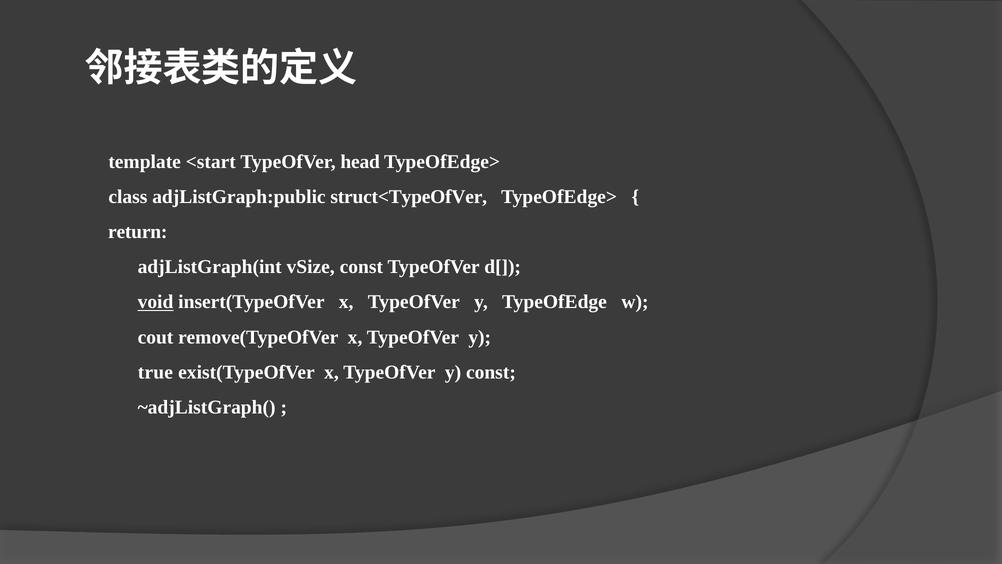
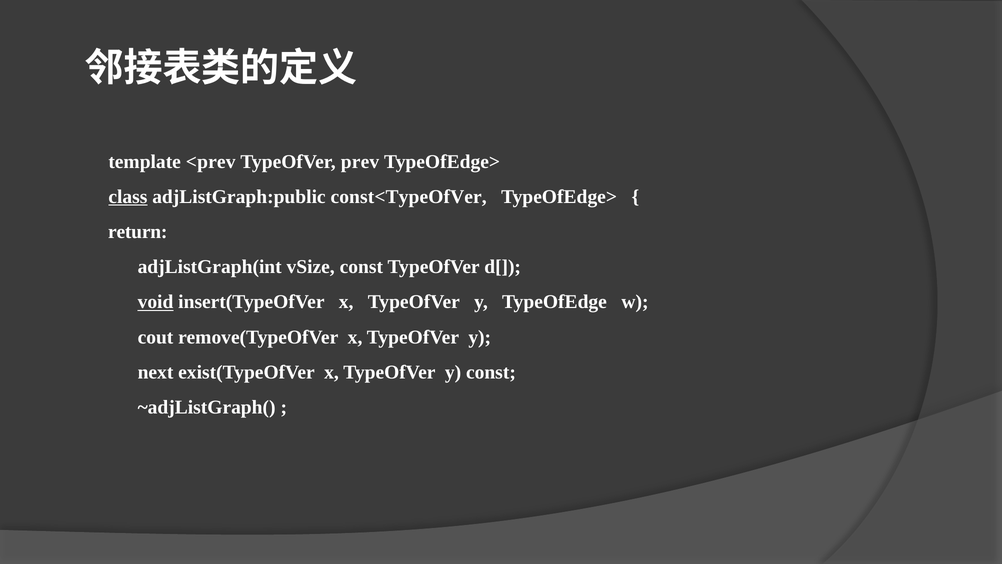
<start: <start -> <prev
head: head -> prev
class underline: none -> present
struct<TypeOfVer: struct<TypeOfVer -> const<TypeOfVer
true: true -> next
